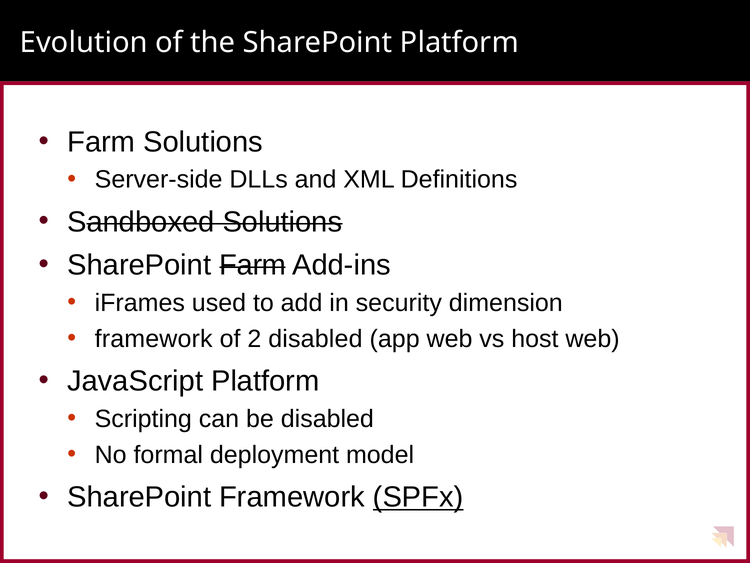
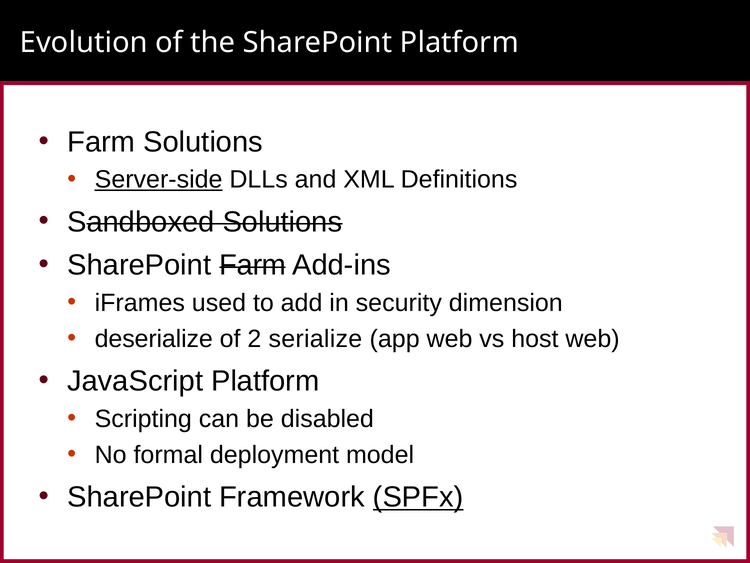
Server-side underline: none -> present
framework at (154, 339): framework -> deserialize
2 disabled: disabled -> serialize
